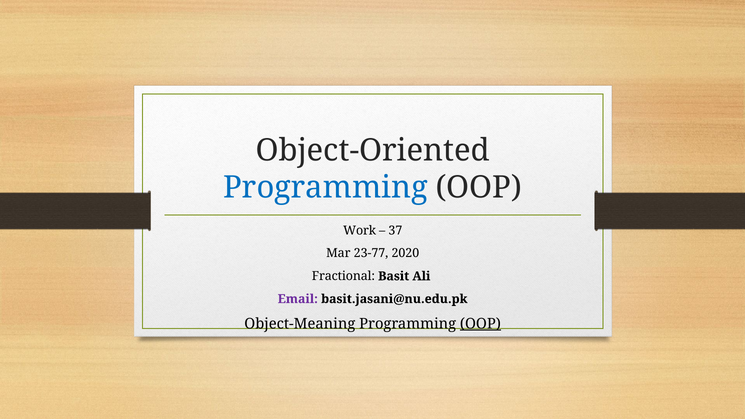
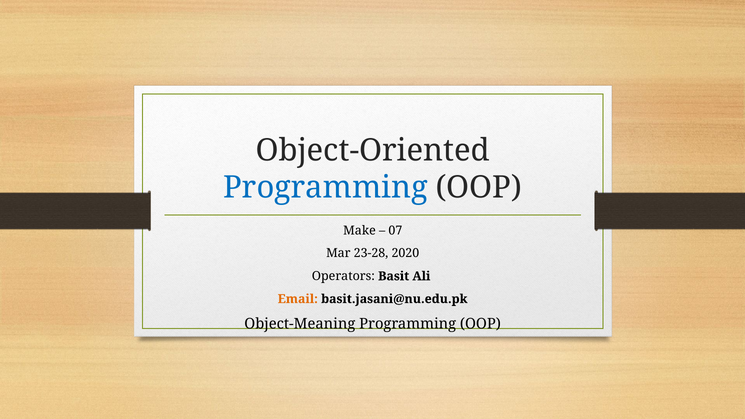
Work: Work -> Make
37: 37 -> 07
23-77: 23-77 -> 23-28
Fractional: Fractional -> Operators
Email colour: purple -> orange
OOP at (480, 324) underline: present -> none
